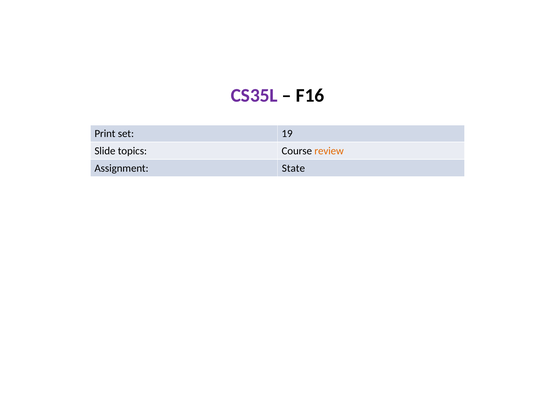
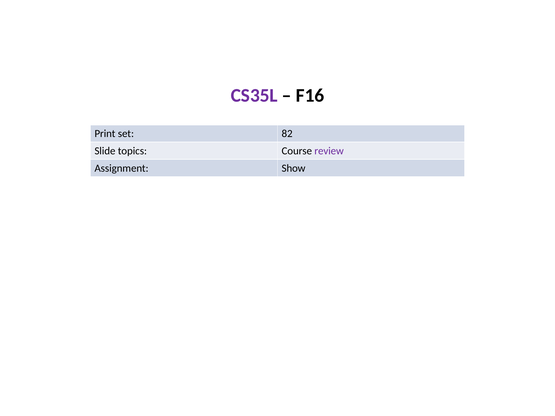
19: 19 -> 82
review colour: orange -> purple
State: State -> Show
